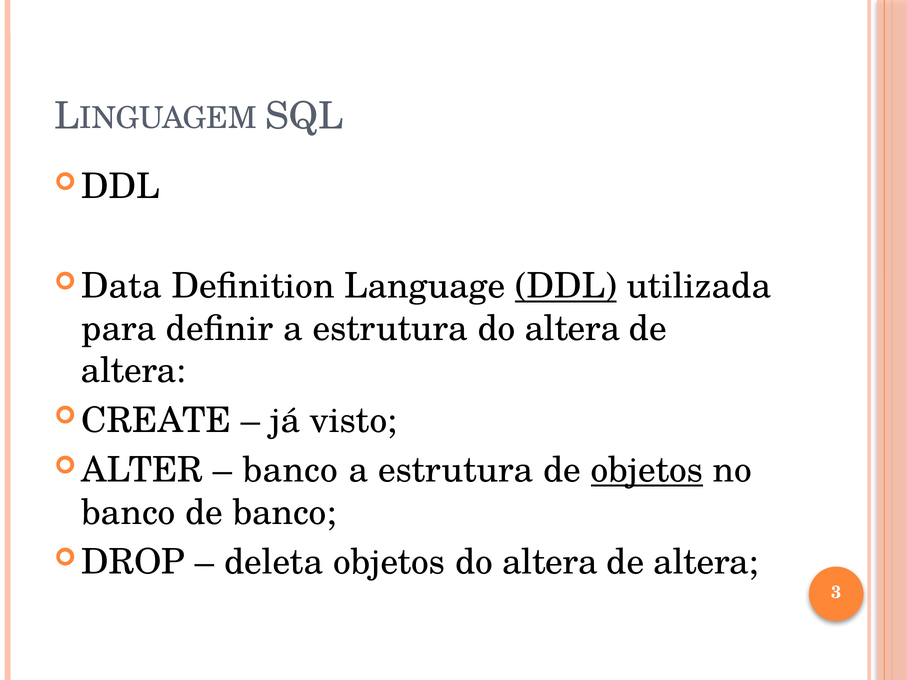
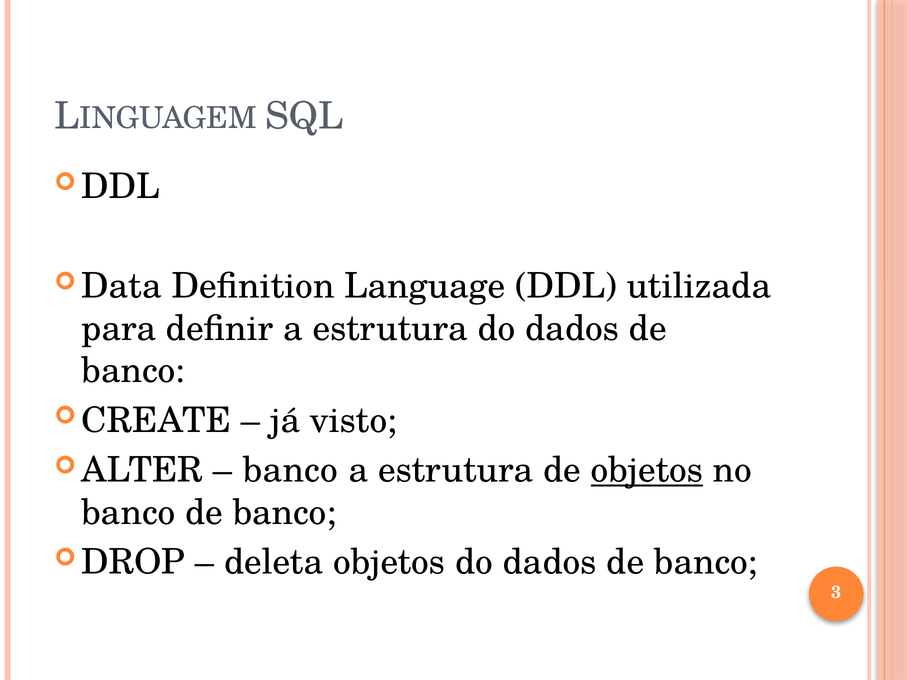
DDL underline: present -> none
estrutura do altera: altera -> dados
altera at (133, 371): altera -> banco
objetos do altera: altera -> dados
altera at (706, 563): altera -> banco
